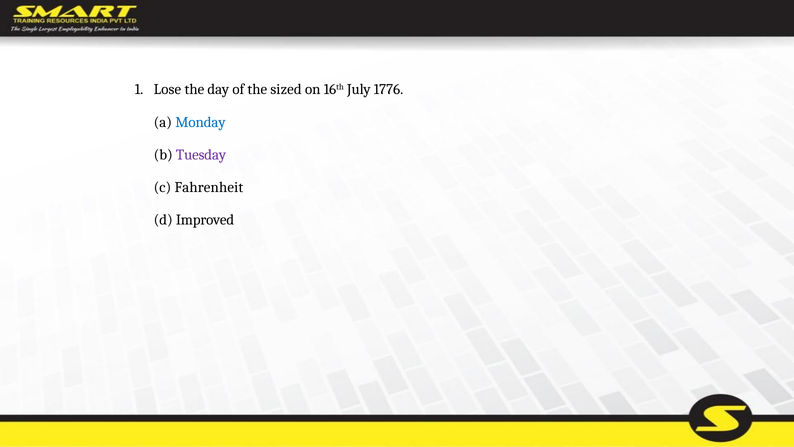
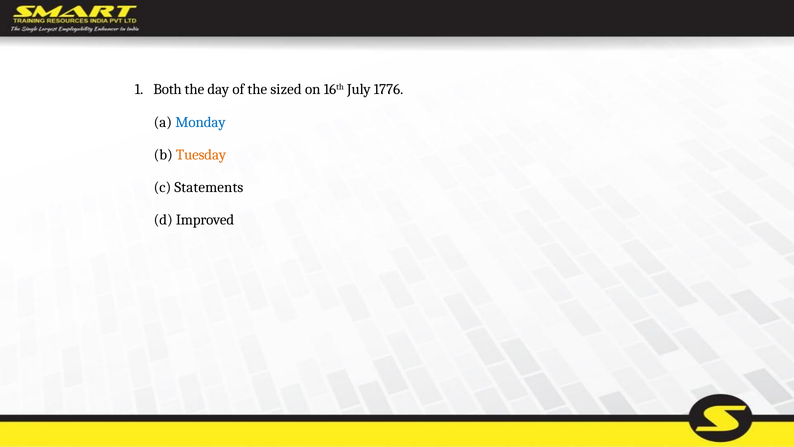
Lose: Lose -> Both
Tuesday colour: purple -> orange
Fahrenheit: Fahrenheit -> Statements
